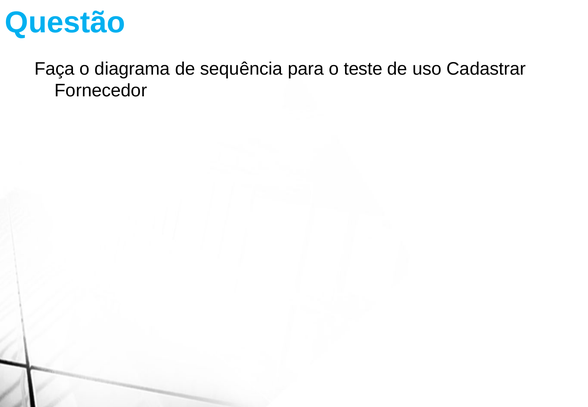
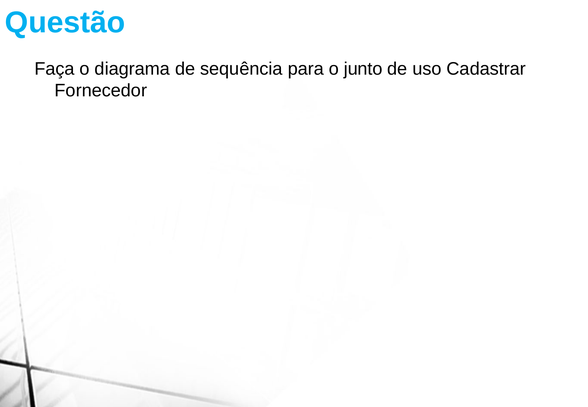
teste: teste -> junto
